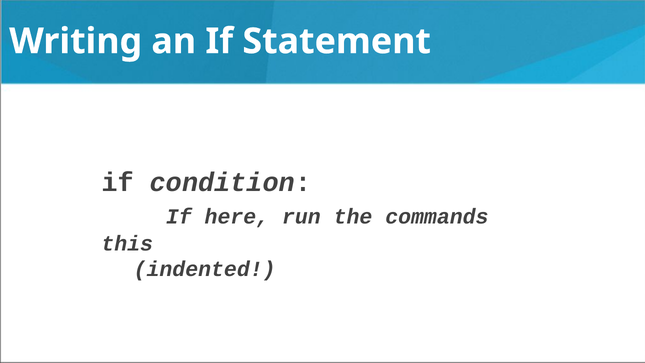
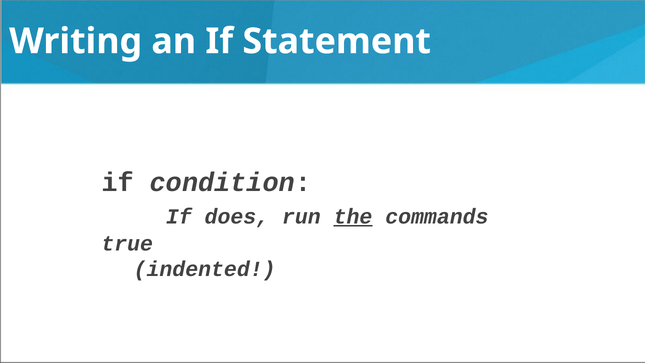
here: here -> does
the underline: none -> present
this: this -> true
